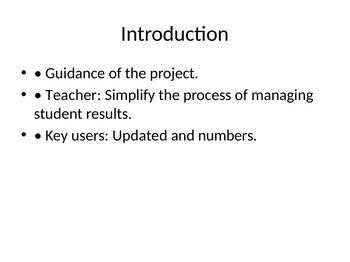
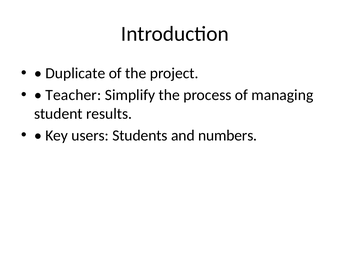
Guidance: Guidance -> Duplicate
Updated: Updated -> Students
